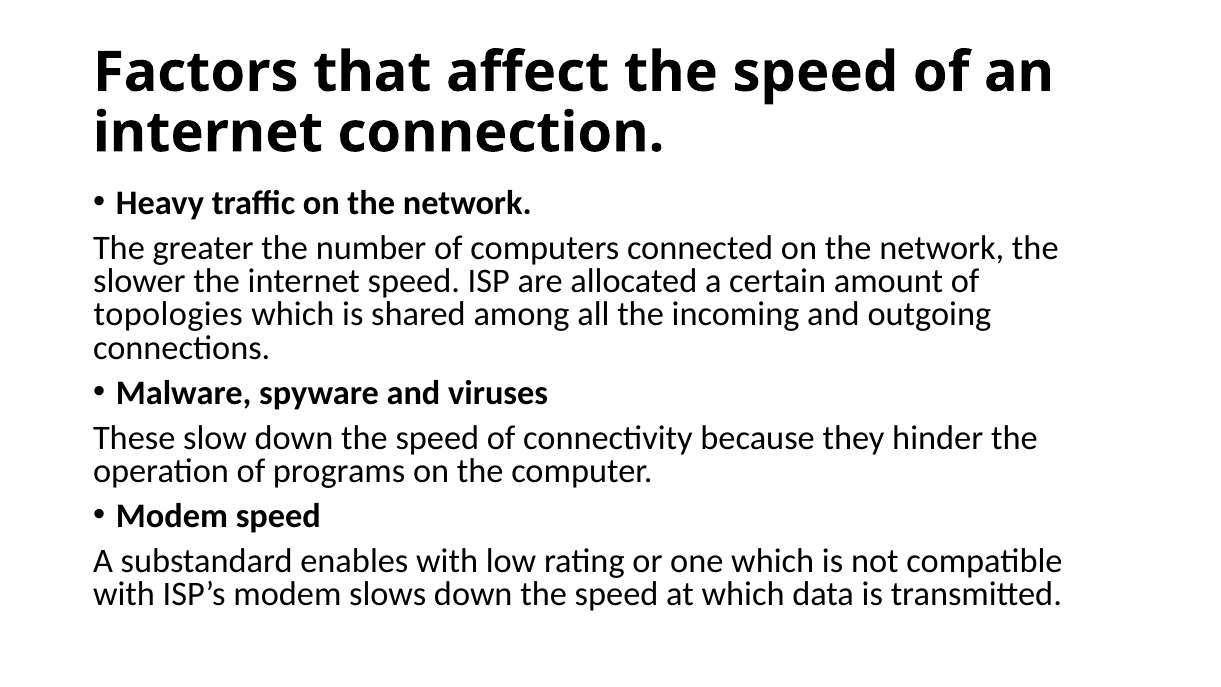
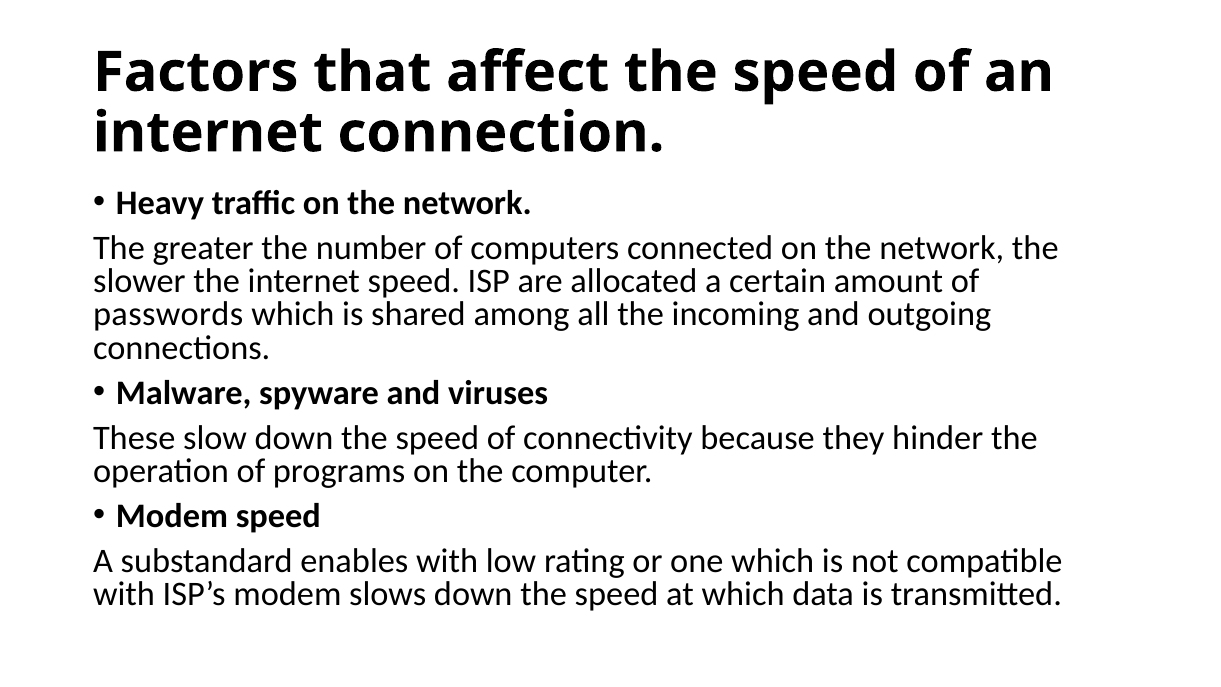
topologies: topologies -> passwords
